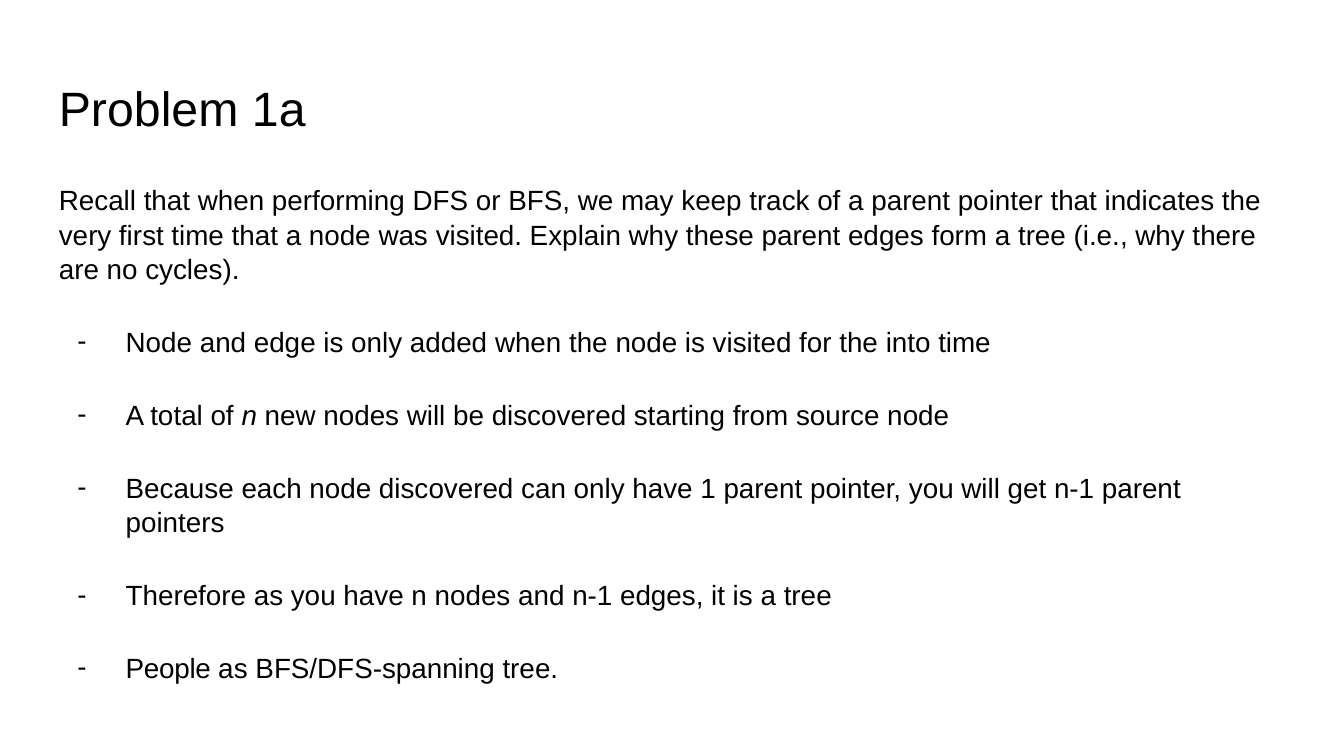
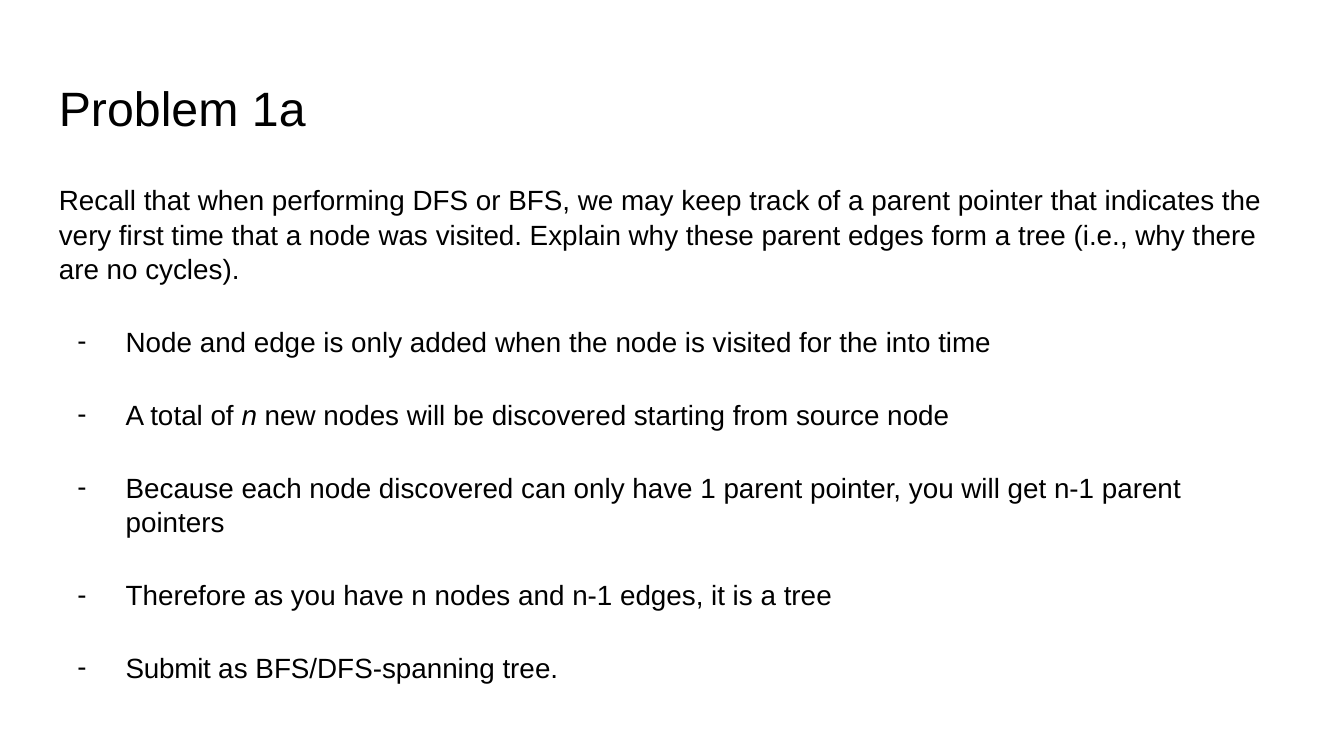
People: People -> Submit
